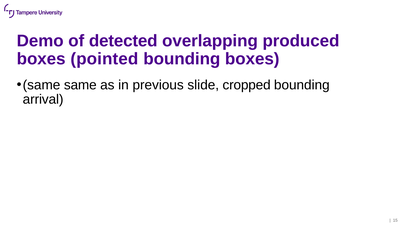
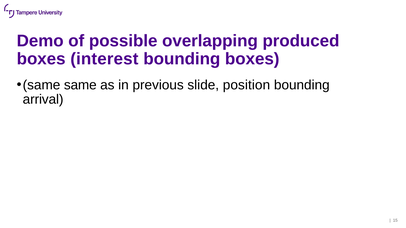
detected: detected -> possible
pointed: pointed -> interest
cropped: cropped -> position
